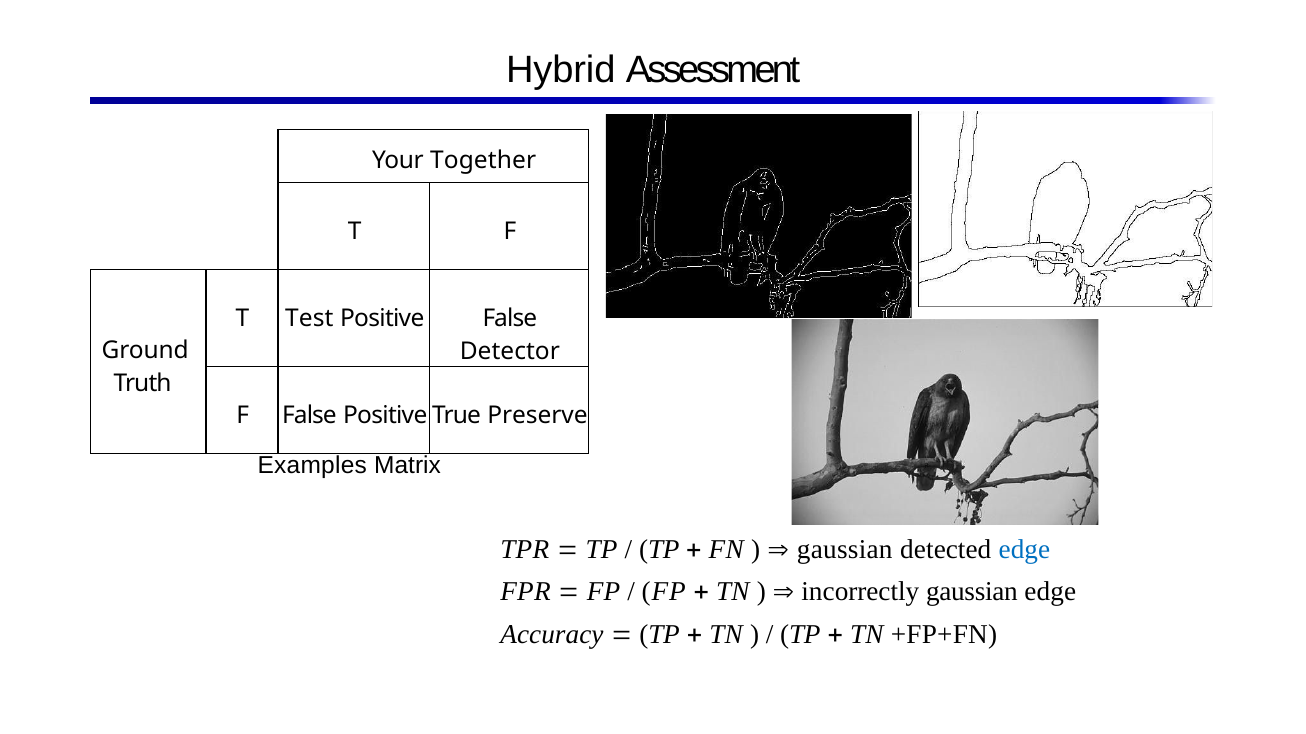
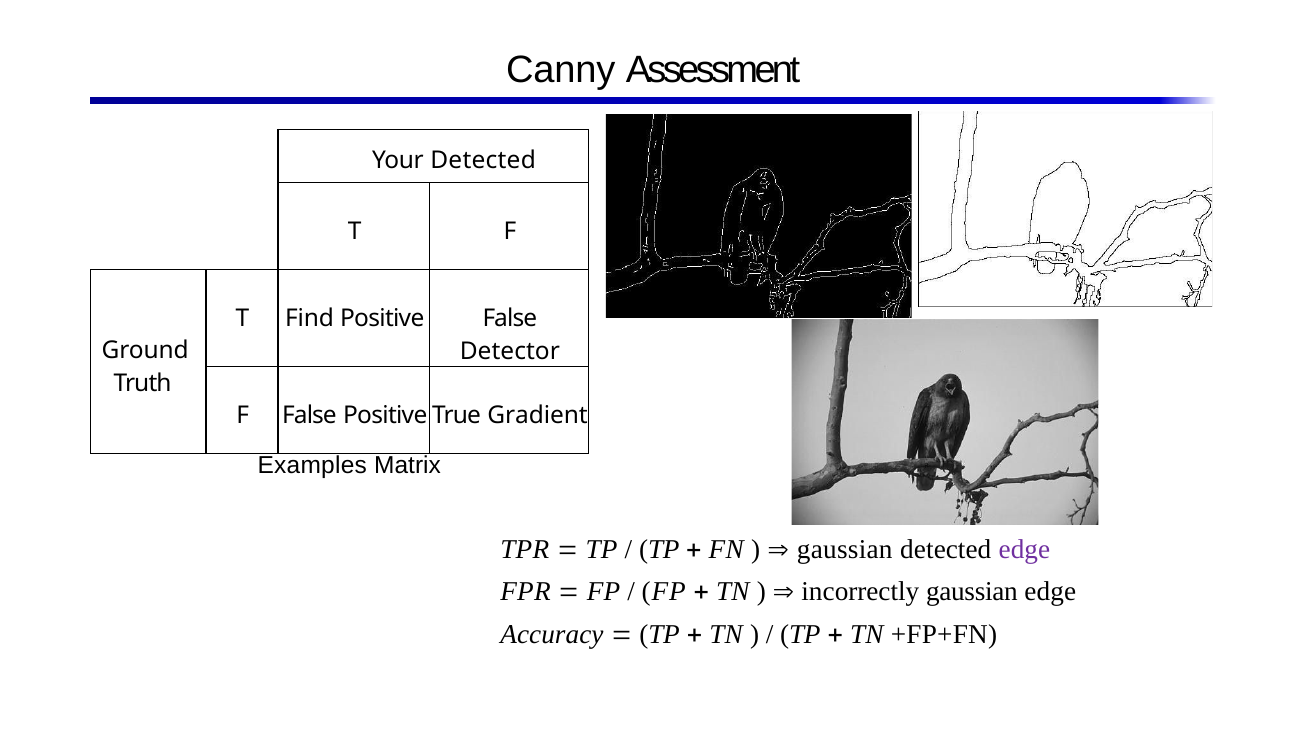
Hybrid: Hybrid -> Canny
Your Together: Together -> Detected
Test: Test -> Find
Preserve: Preserve -> Gradient
edge at (1024, 550) colour: blue -> purple
